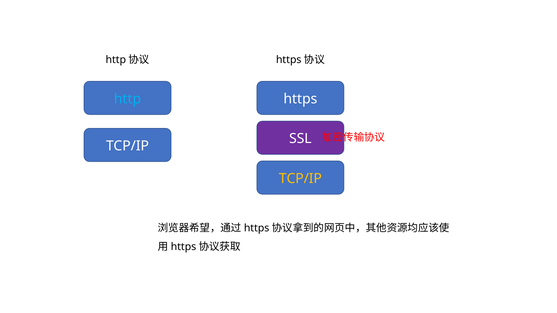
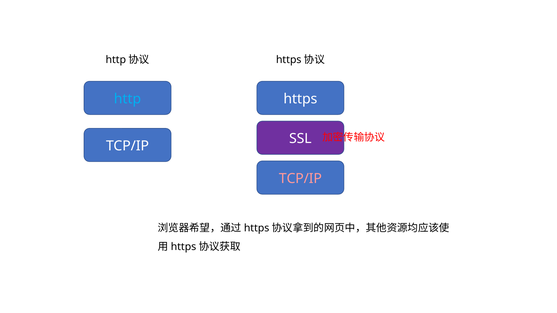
TCP/IP at (300, 179) colour: yellow -> pink
